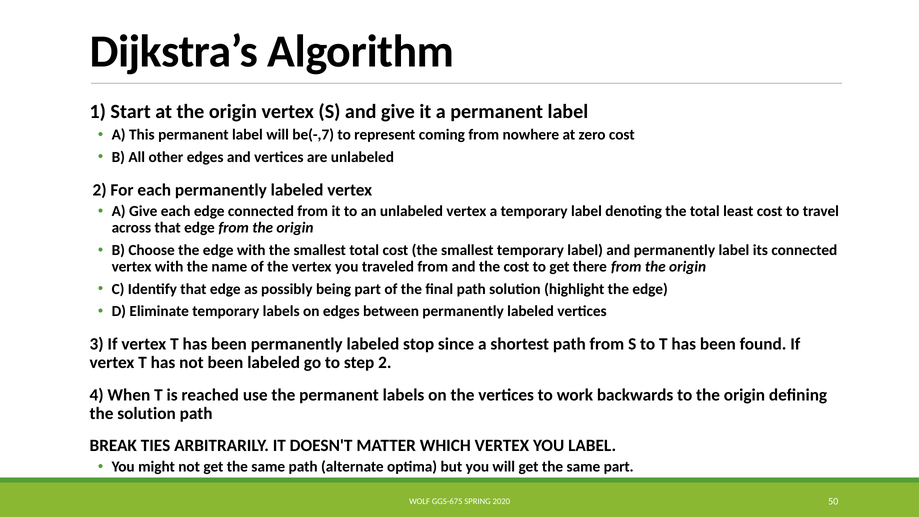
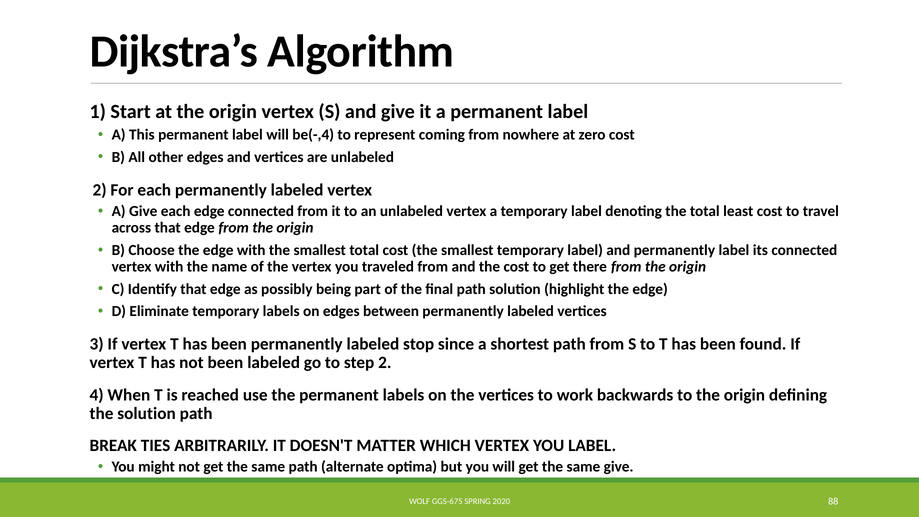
be(-,7: be(-,7 -> be(-,4
same part: part -> give
50: 50 -> 88
